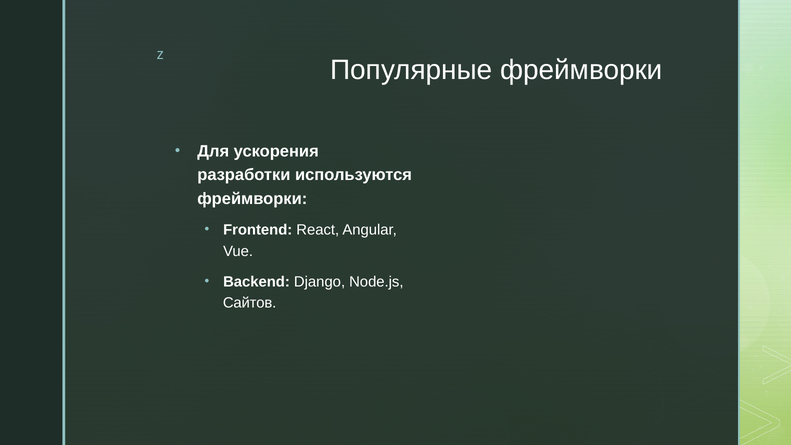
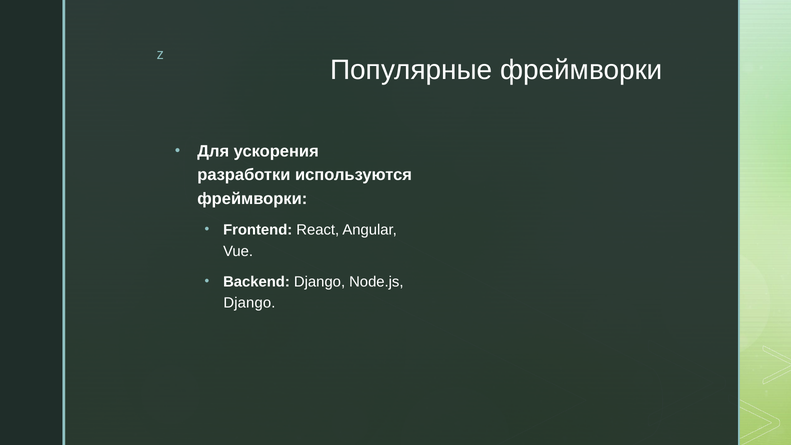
Сайтов at (250, 303): Сайтов -> Django
